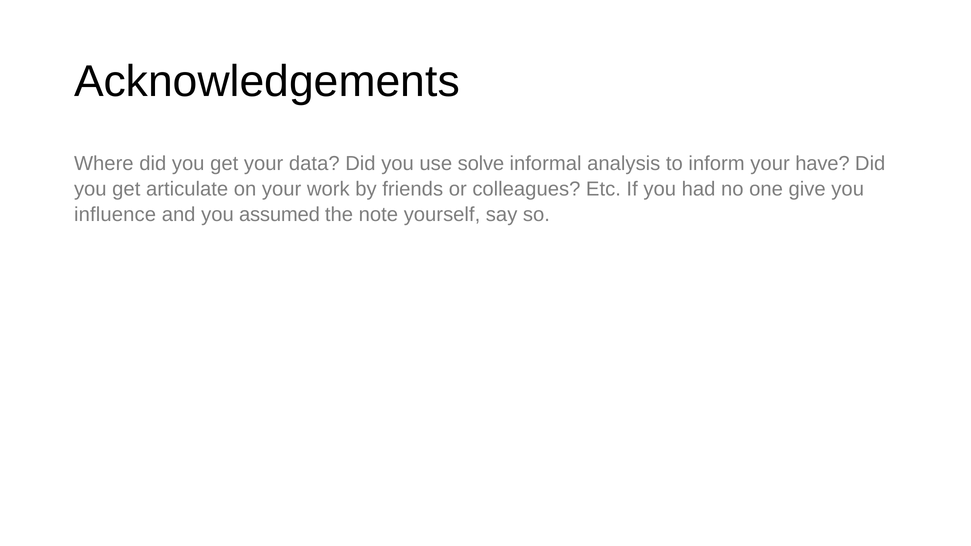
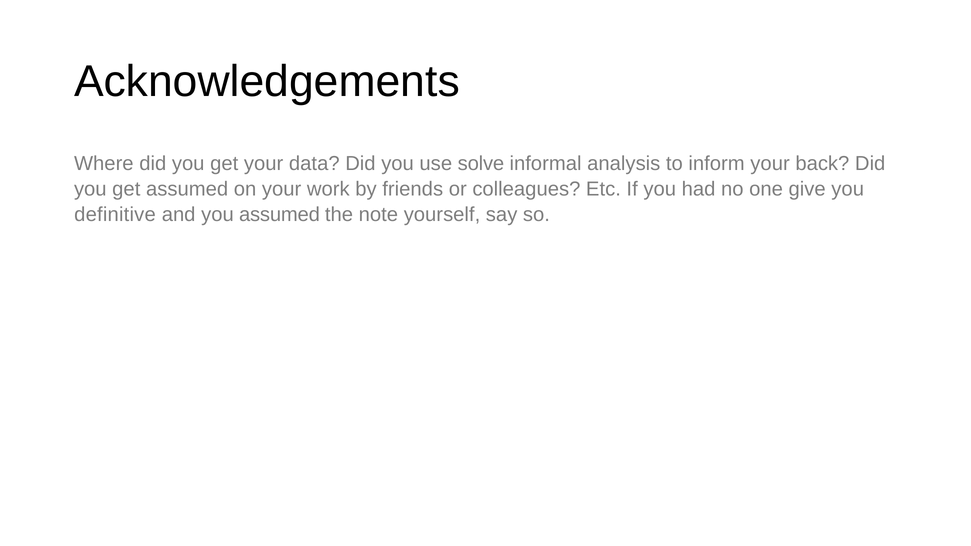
have: have -> back
get articulate: articulate -> assumed
influence: influence -> definitive
